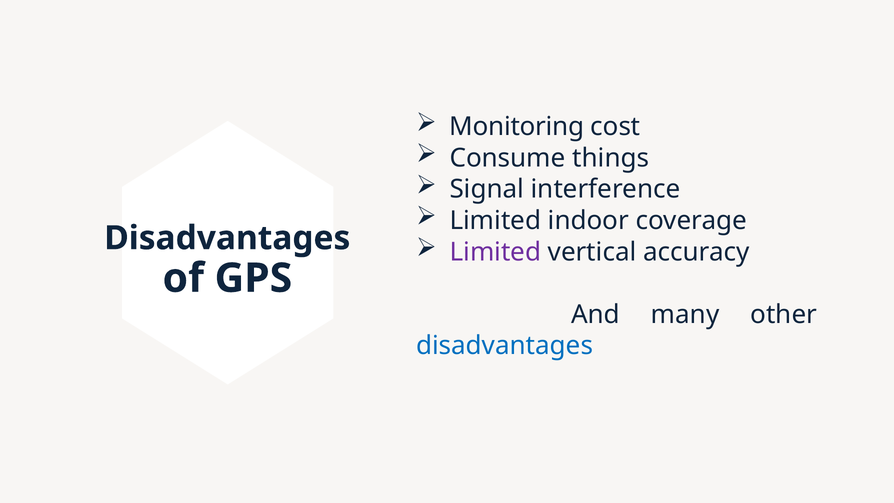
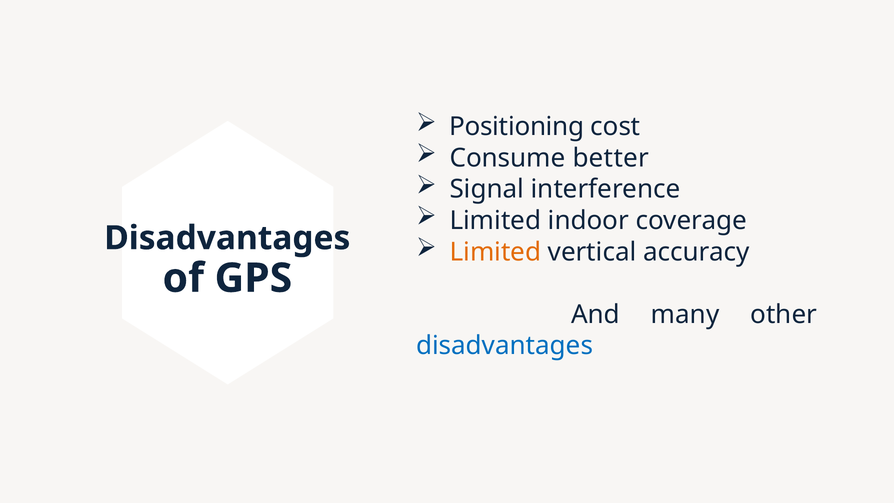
Monitoring: Monitoring -> Positioning
things: things -> better
Limited at (495, 252) colour: purple -> orange
